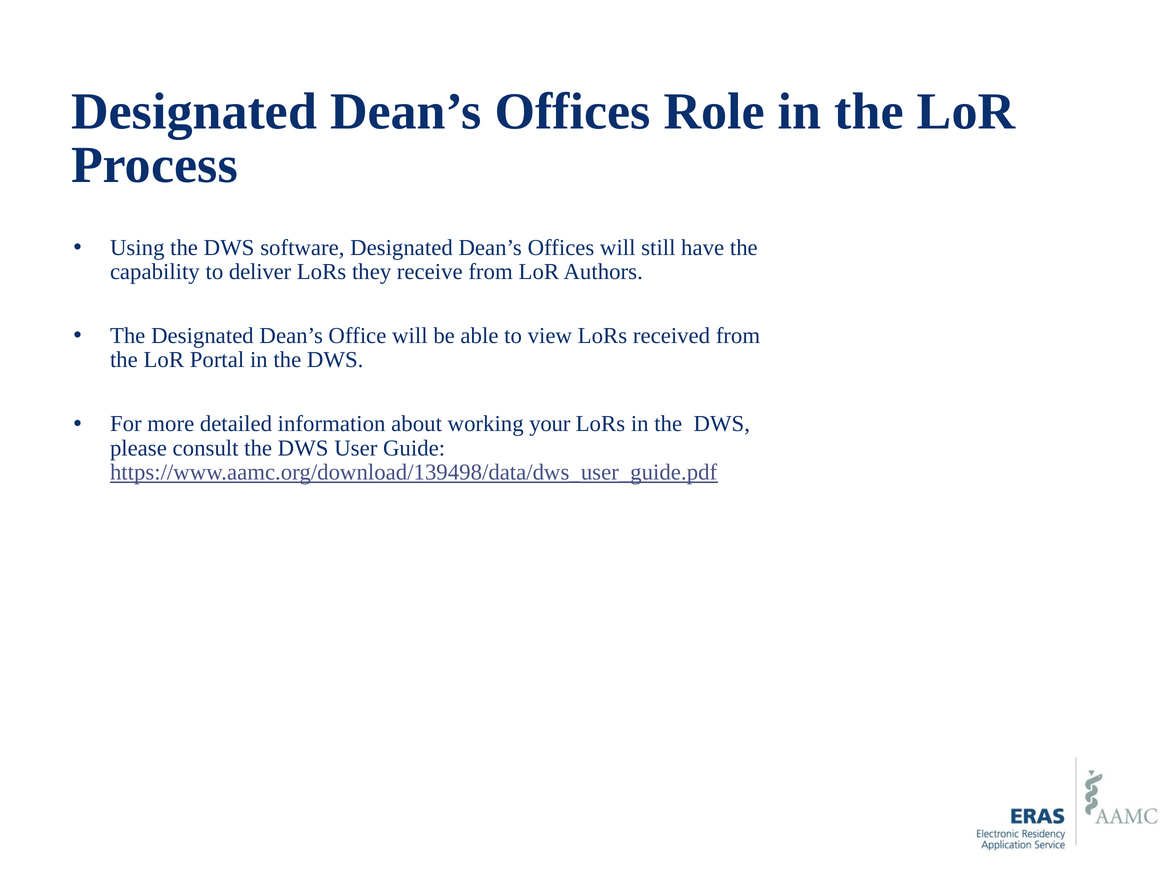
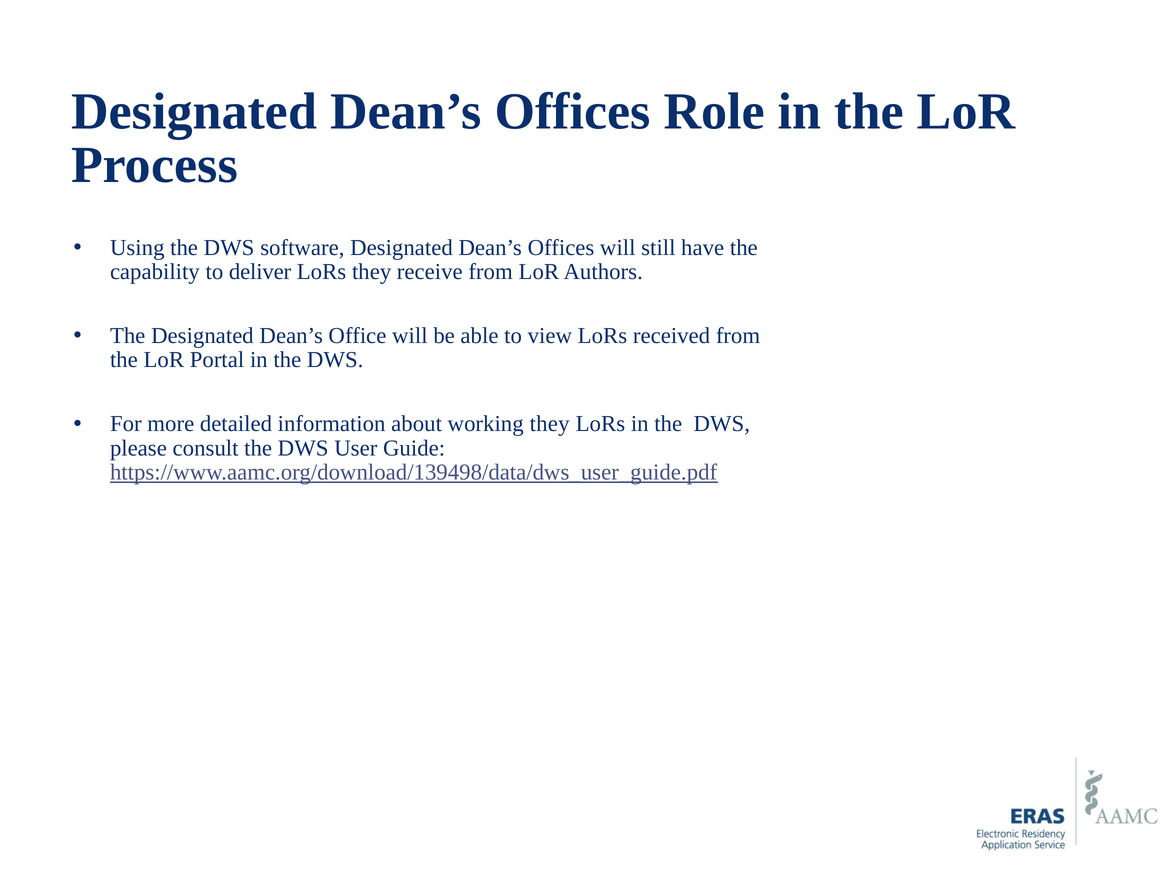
working your: your -> they
